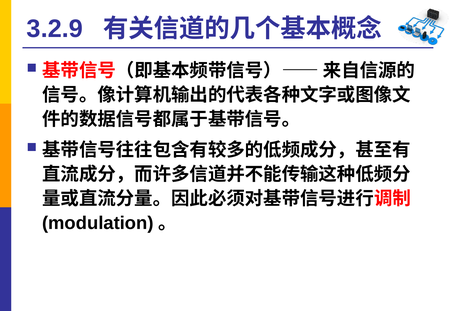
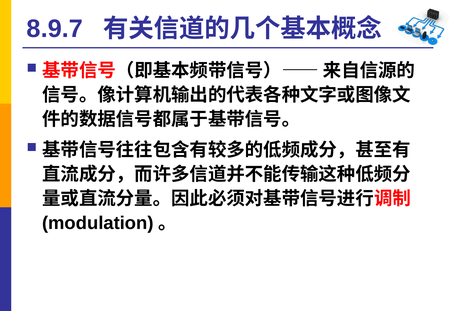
3.2.9: 3.2.9 -> 8.9.7
